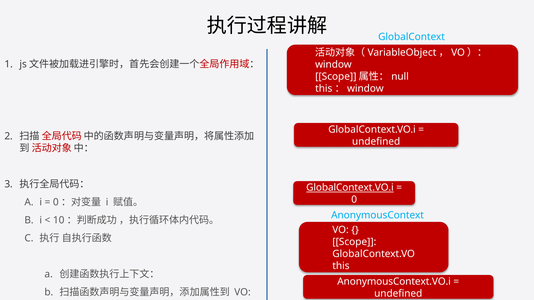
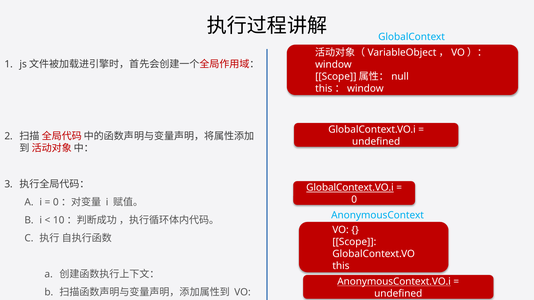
AnonymousContext.VO.i underline: none -> present
